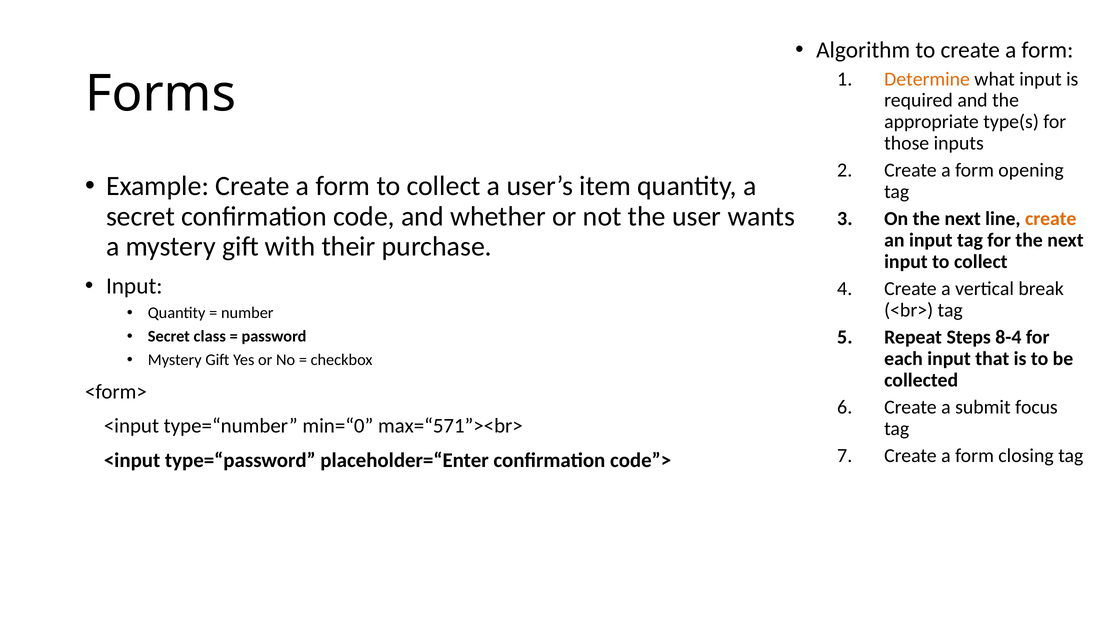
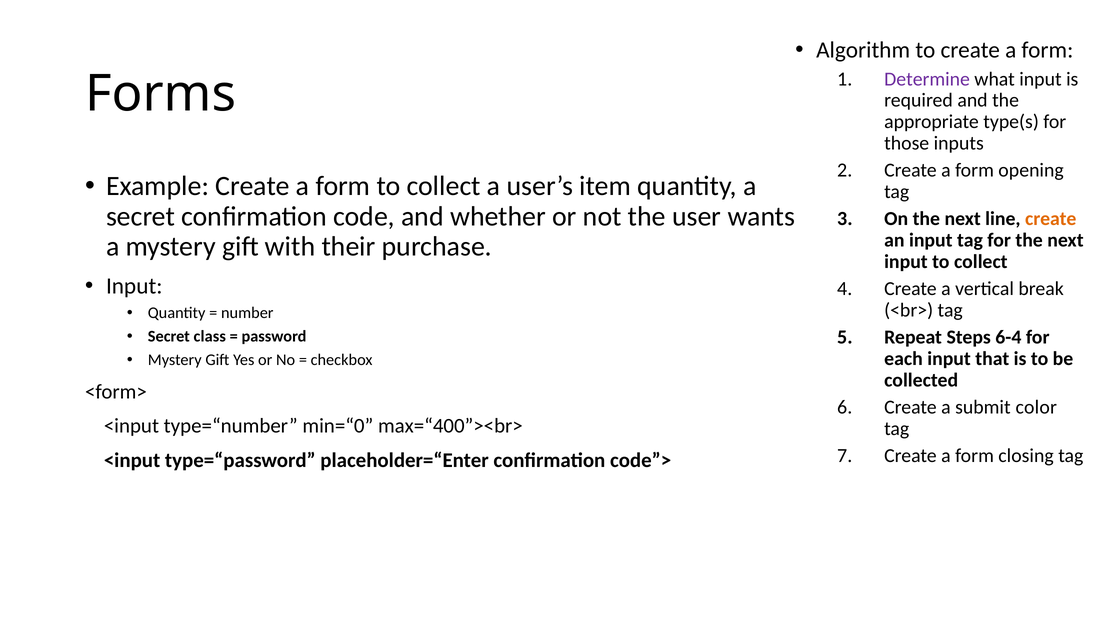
Determine colour: orange -> purple
8-4: 8-4 -> 6-4
focus: focus -> color
max=“571”><br>: max=“571”><br> -> max=“400”><br>
